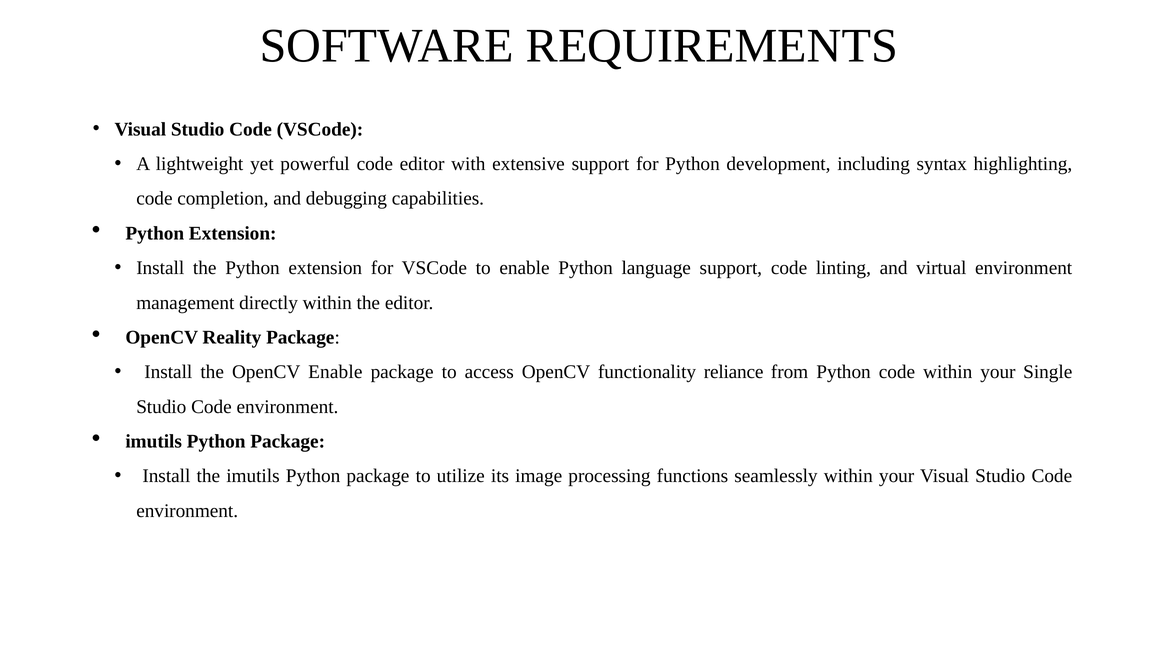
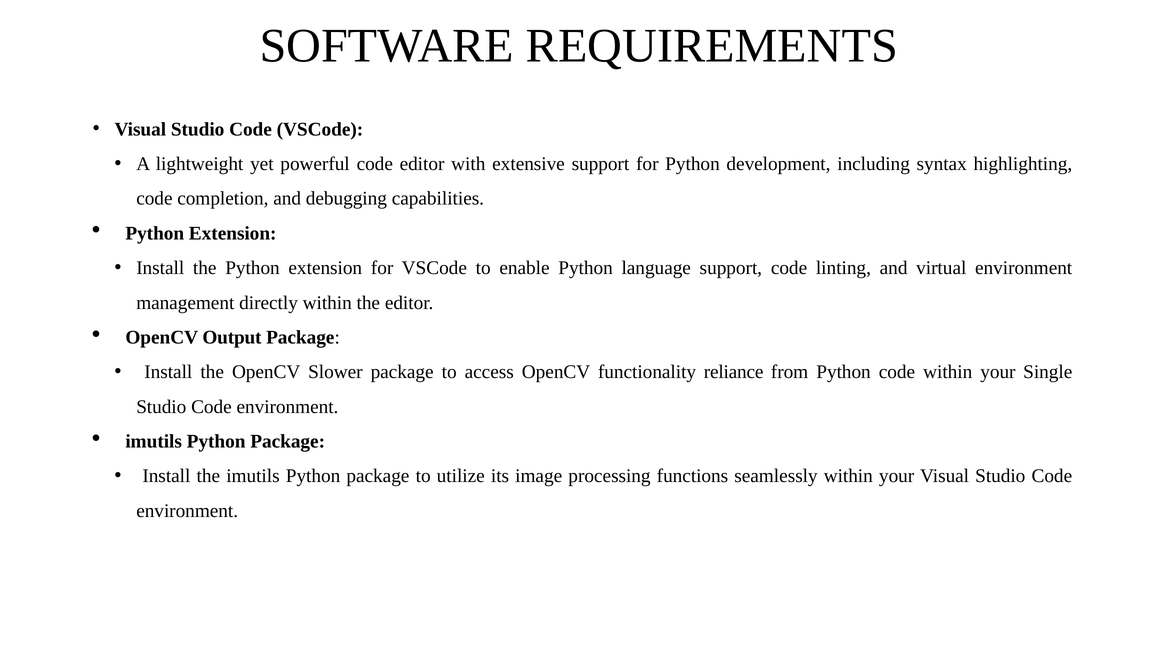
Reality: Reality -> Output
OpenCV Enable: Enable -> Slower
